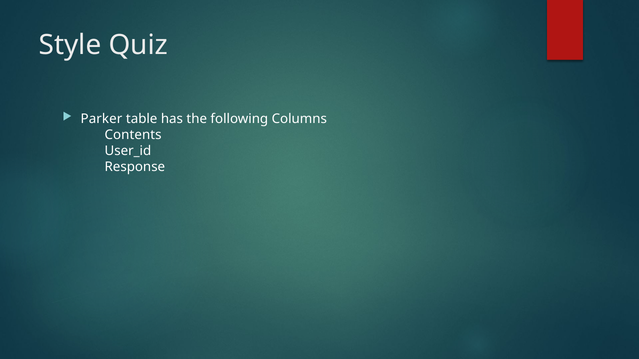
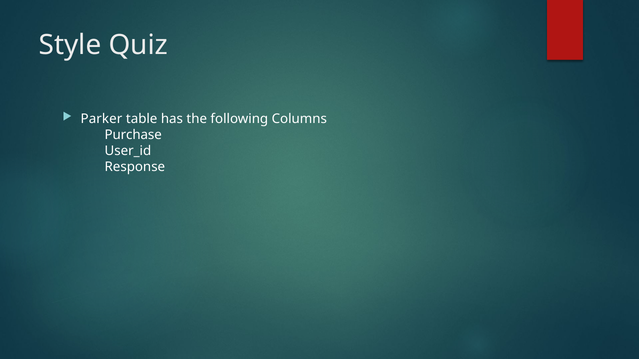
Contents: Contents -> Purchase
